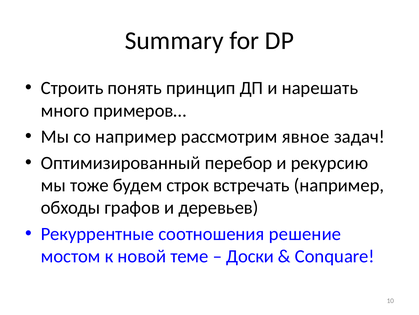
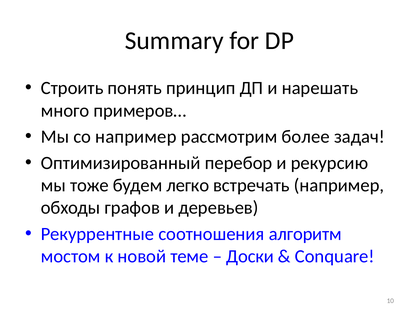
явное: явное -> более
строк: строк -> легко
решение: решение -> алгоритм
